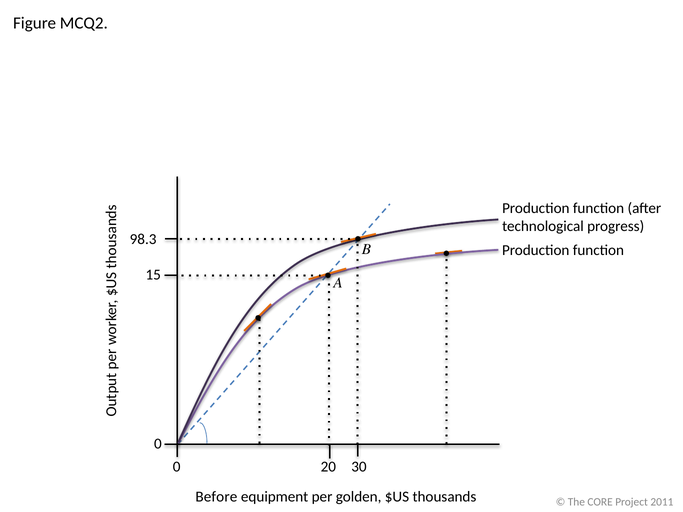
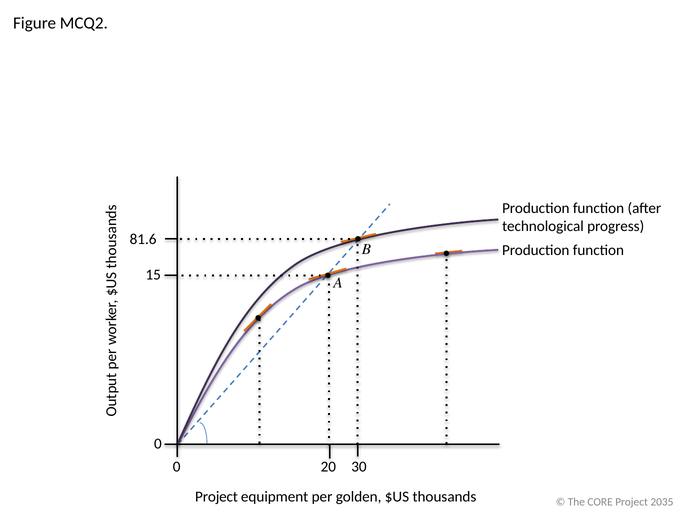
98.3: 98.3 -> 81.6
Before at (216, 497): Before -> Project
2011: 2011 -> 2035
